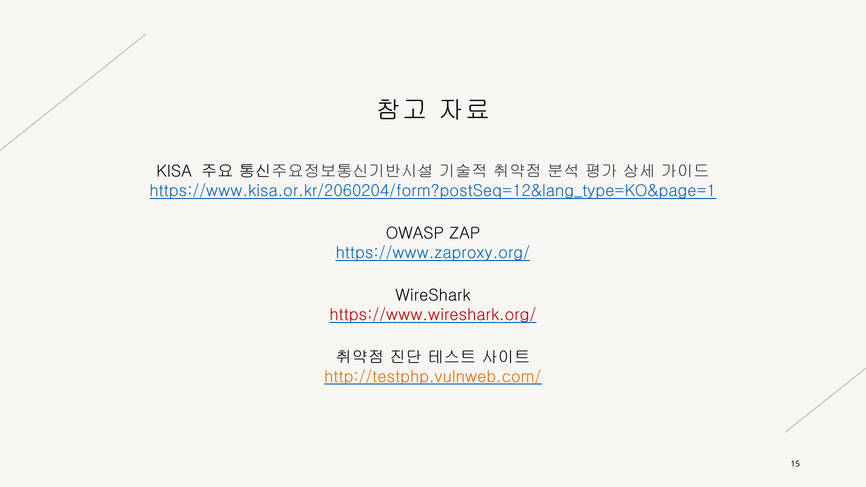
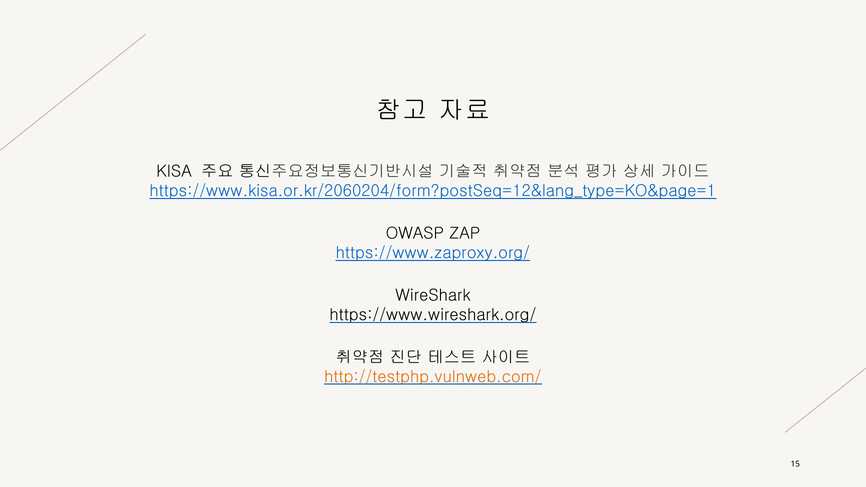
https://www.wireshark.org/ colour: red -> black
